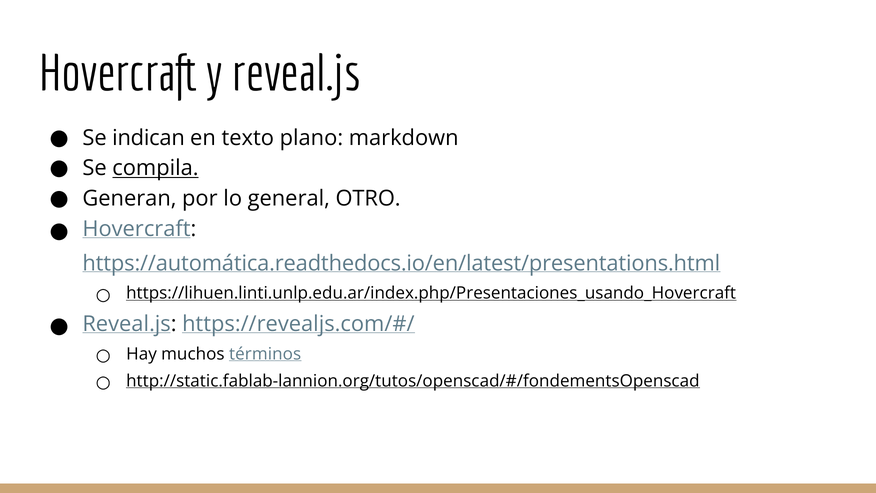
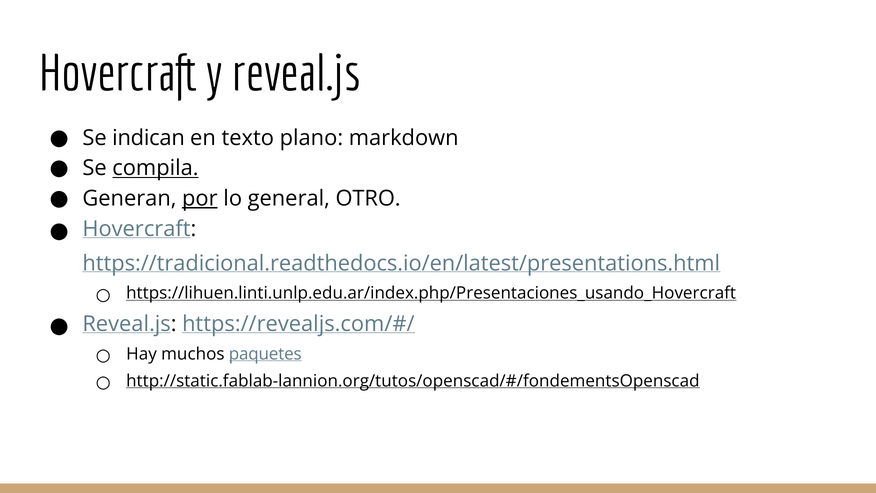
por underline: none -> present
https://automática.readthedocs.io/en/latest/presentations.html: https://automática.readthedocs.io/en/latest/presentations.html -> https://tradicional.readthedocs.io/en/latest/presentations.html
términos: términos -> paquetes
